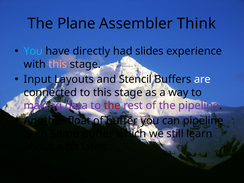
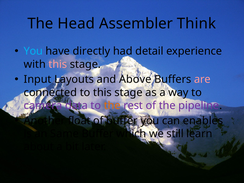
Plane: Plane -> Head
slides: slides -> detail
Stencil: Stencil -> Above
are colour: white -> pink
making: making -> camera
the at (112, 105) colour: red -> orange
can pipeline: pipeline -> enables
